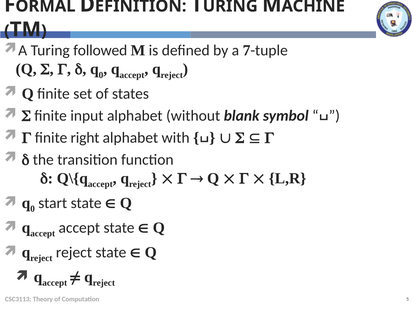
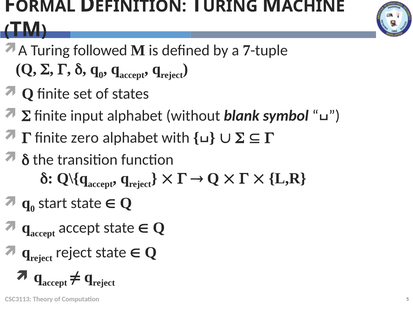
right: right -> zero
